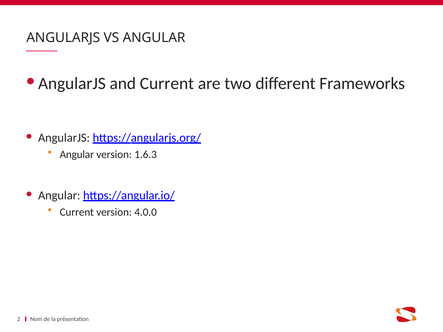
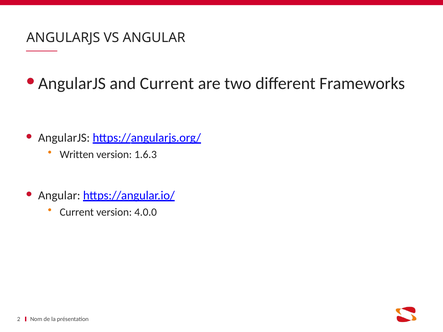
Angular at (77, 155): Angular -> Written
